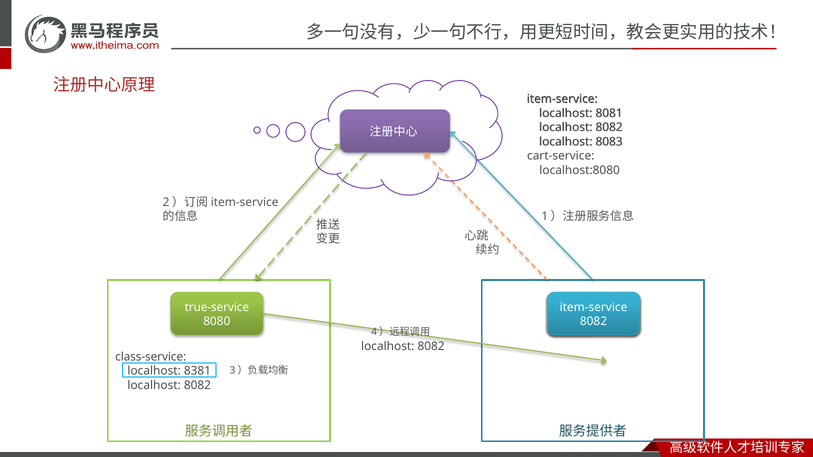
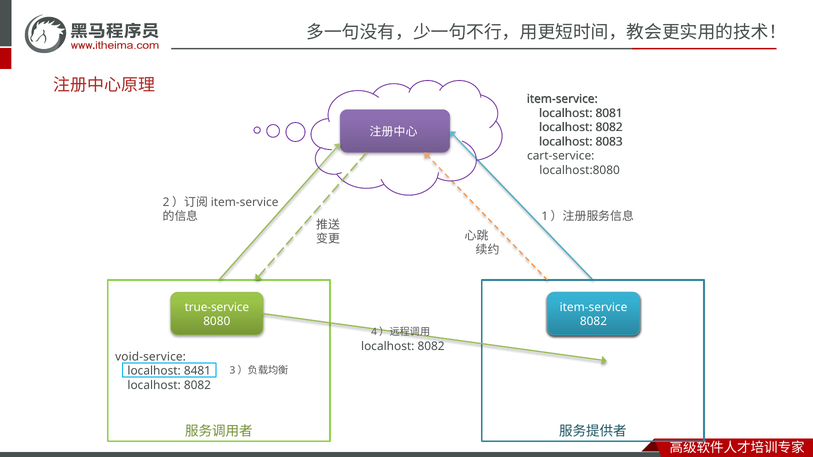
class-service: class-service -> void-service
8381: 8381 -> 8481
